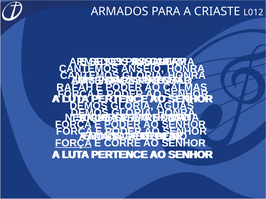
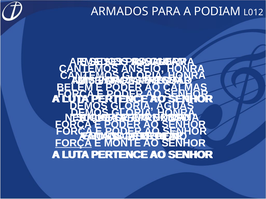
CRIASTE: CRIASTE -> PODIAM
RAFAH: RAFAH -> BELÉM
PODER at (122, 125) underline: present -> none
CORRE: CORRE -> MONTE
